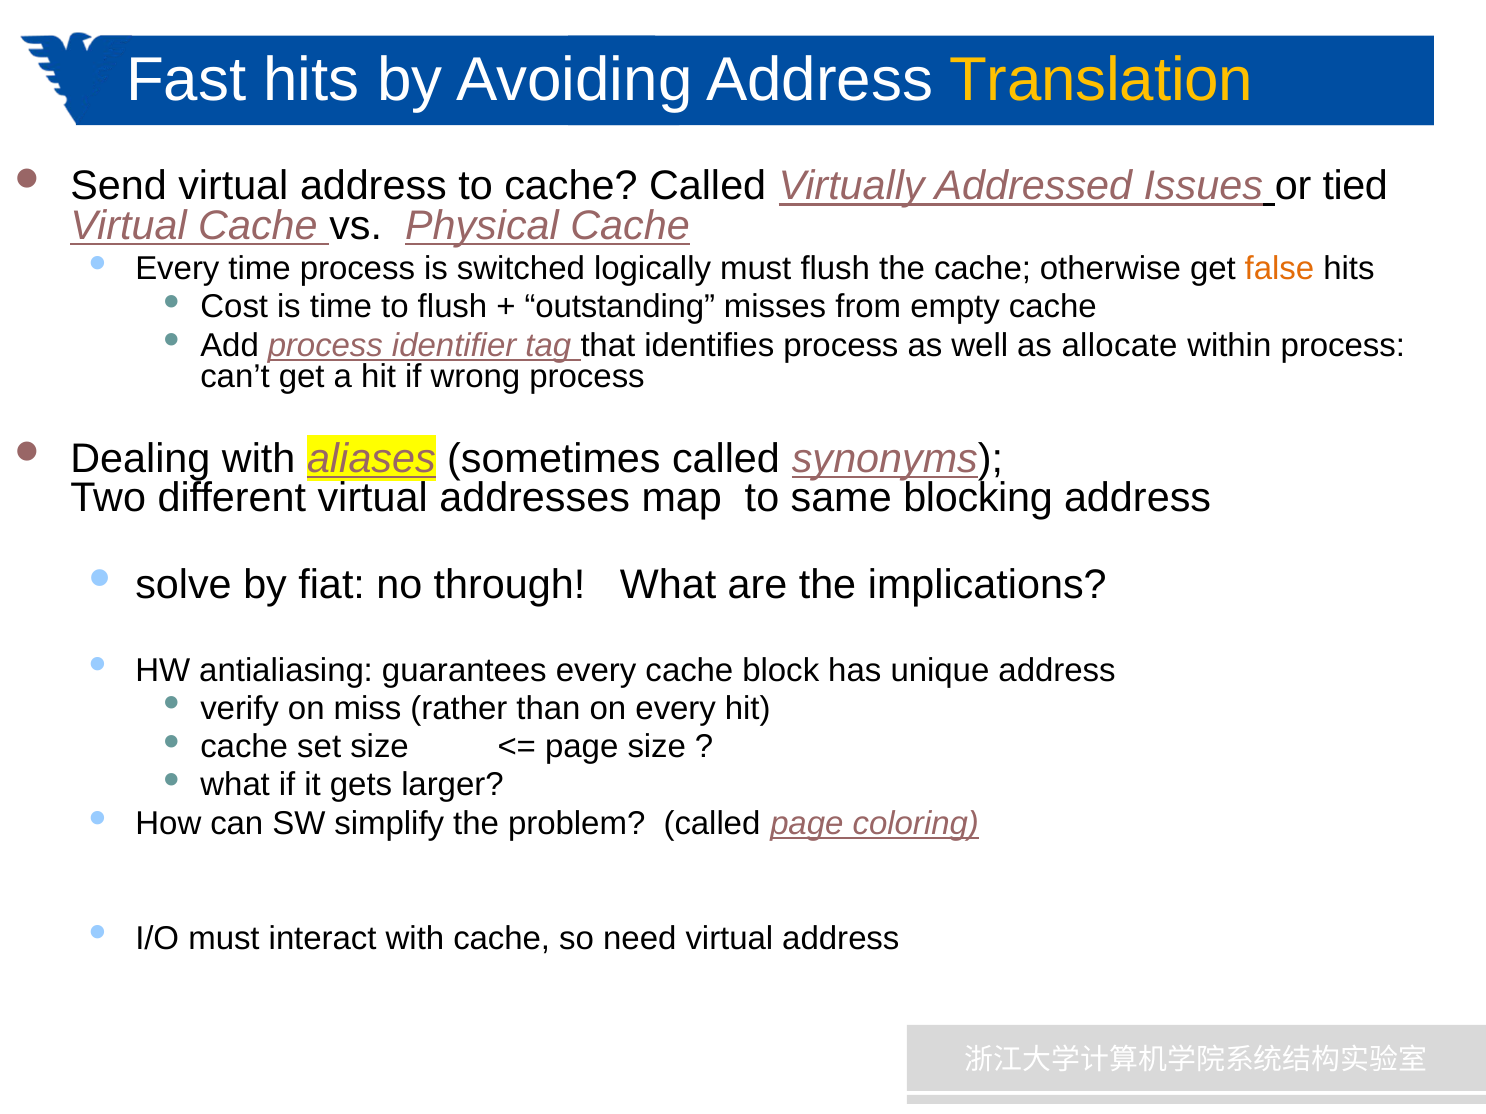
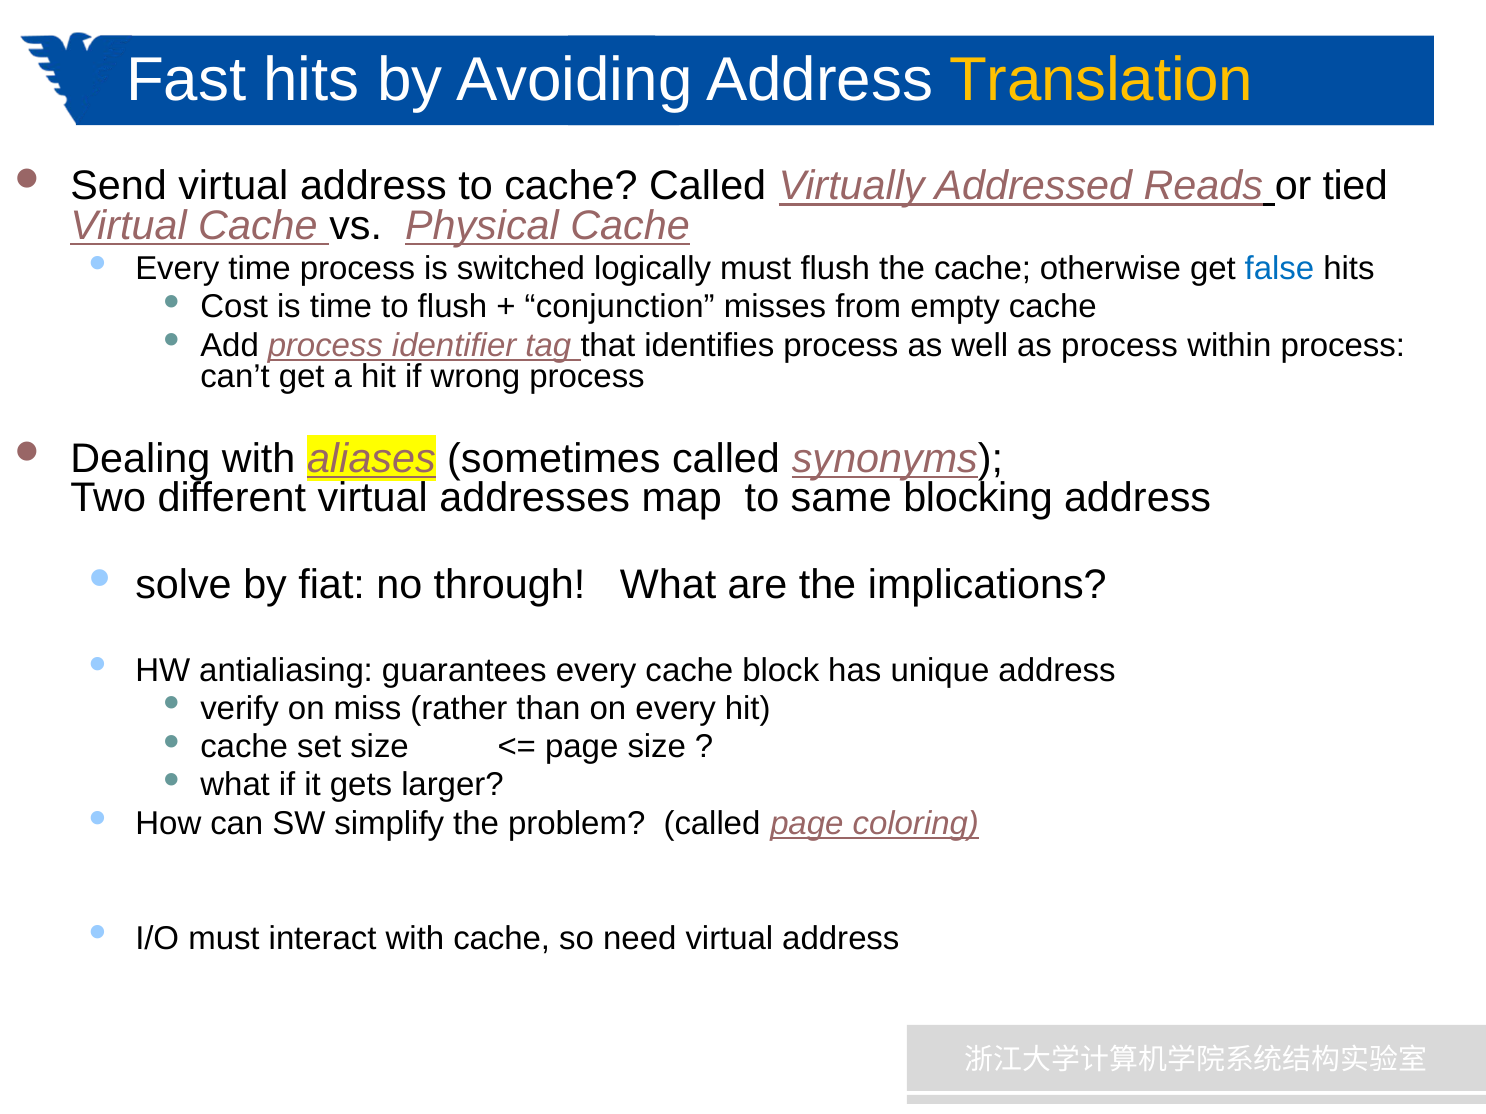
Issues: Issues -> Reads
false colour: orange -> blue
outstanding: outstanding -> conjunction
as allocate: allocate -> process
